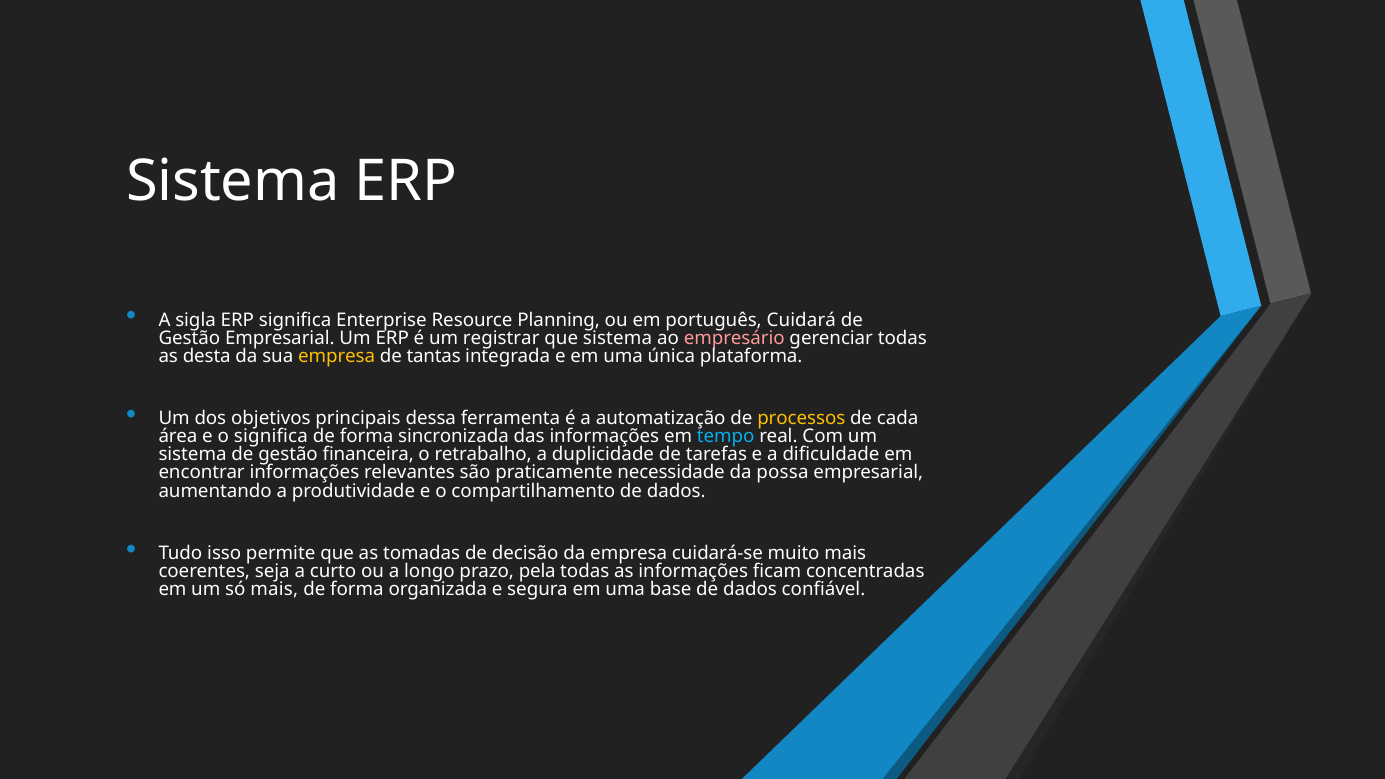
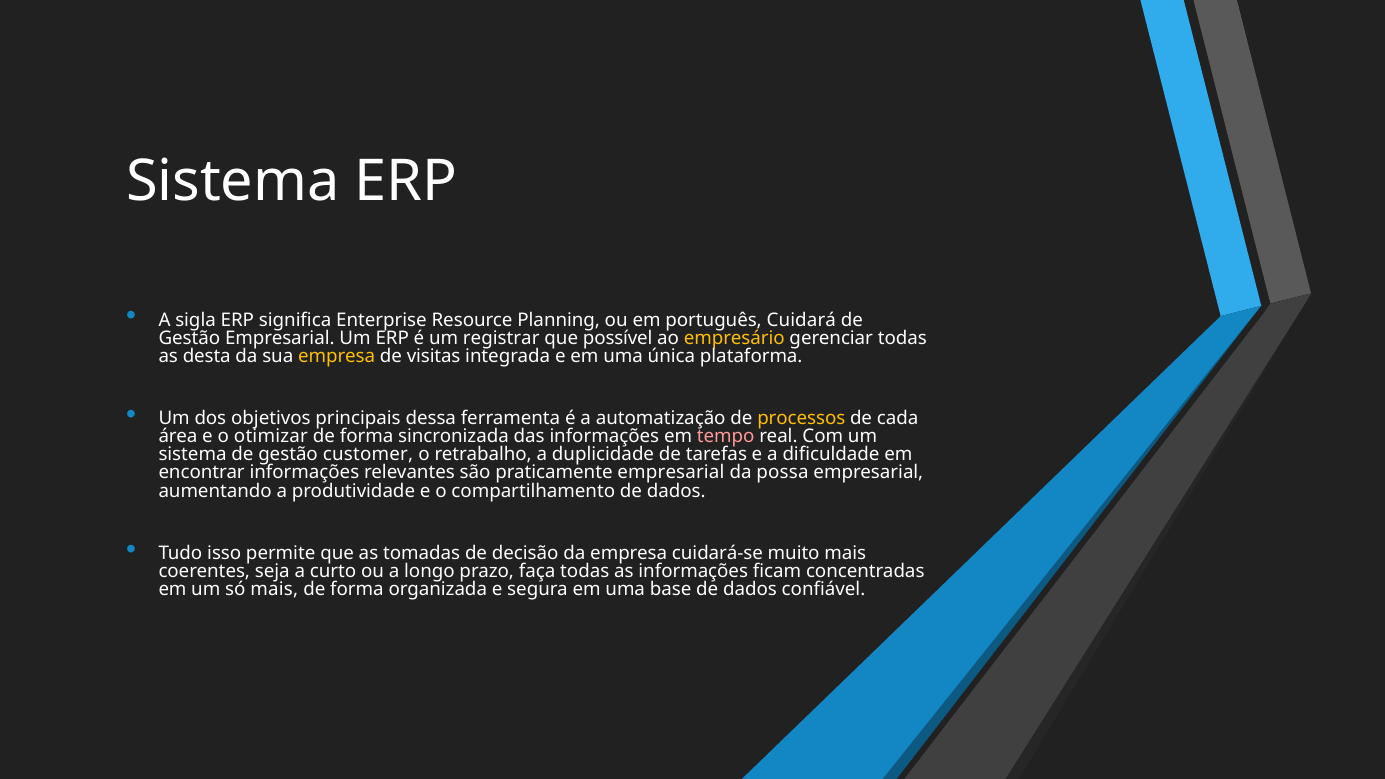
que sistema: sistema -> possível
empresário colour: pink -> yellow
tantas: tantas -> visitas
o significa: significa -> otimizar
tempo colour: light blue -> pink
financeira: financeira -> customer
praticamente necessidade: necessidade -> empresarial
pela: pela -> faça
